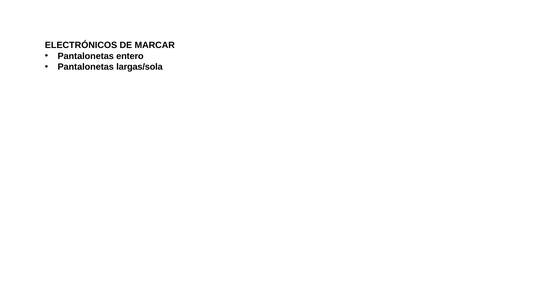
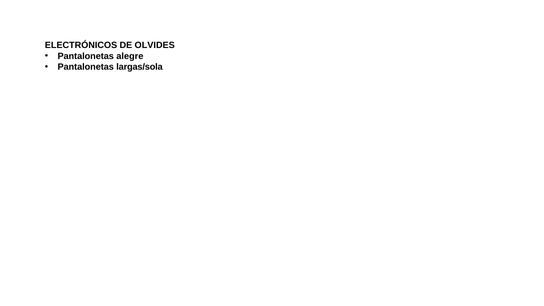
MARCAR: MARCAR -> OLVIDES
entero: entero -> alegre
